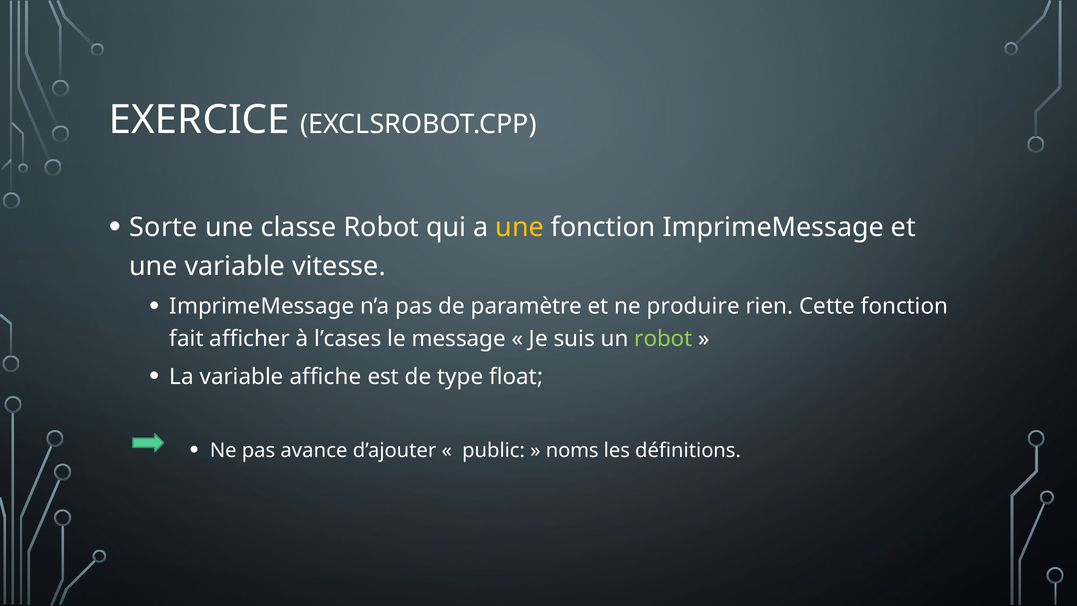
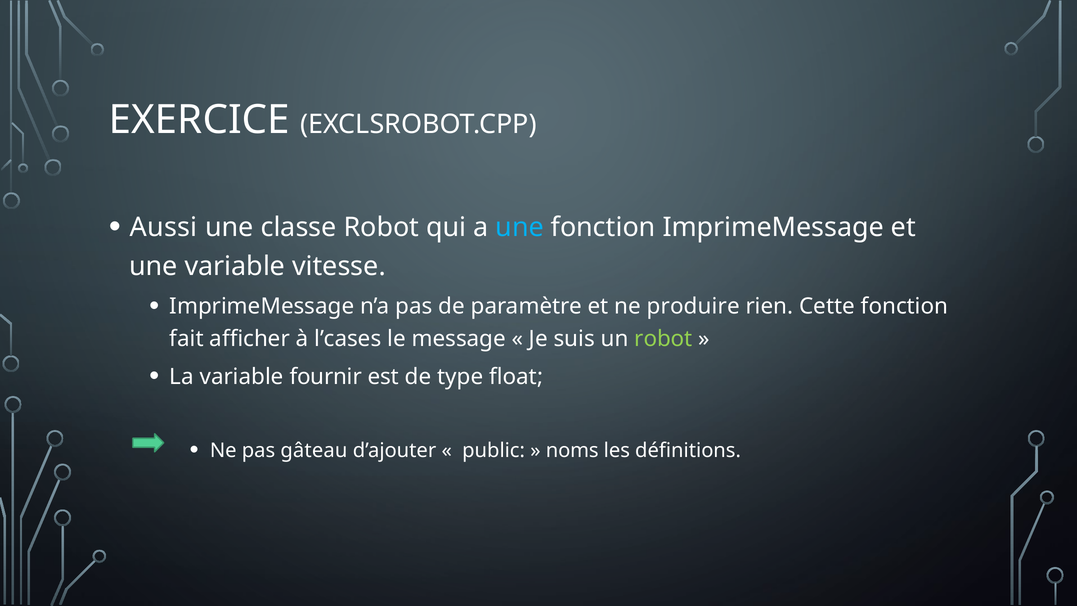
Sorte: Sorte -> Aussi
une at (520, 227) colour: yellow -> light blue
affiche: affiche -> fournir
avance: avance -> gâteau
